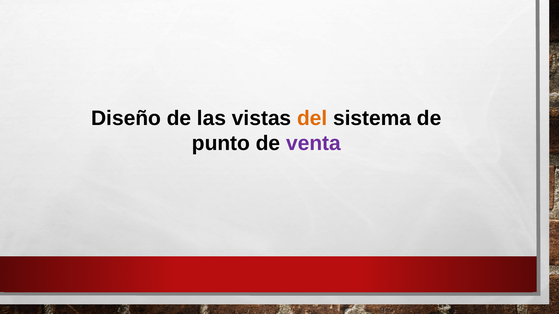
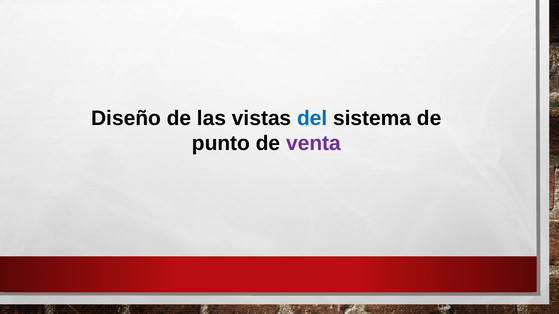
del colour: orange -> blue
